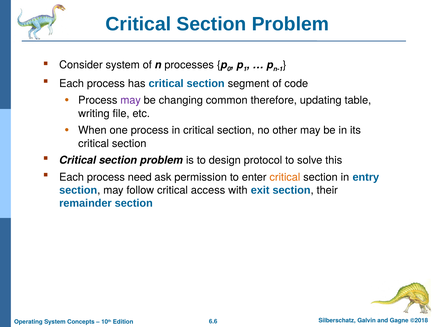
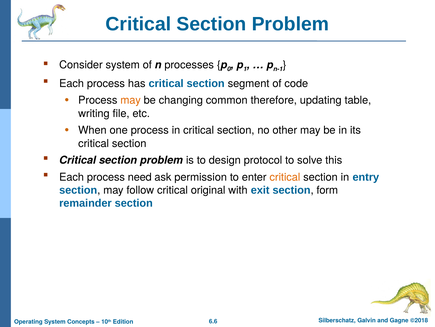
may at (131, 100) colour: purple -> orange
access: access -> original
their: their -> form
